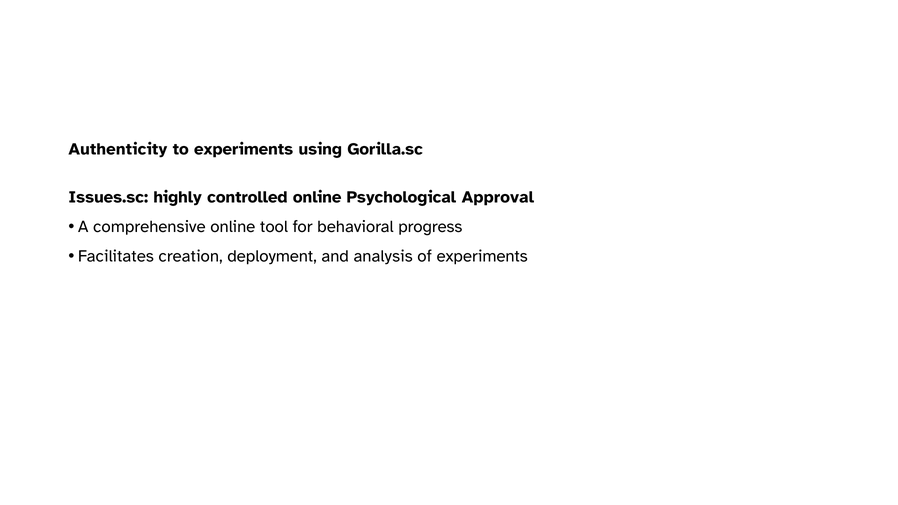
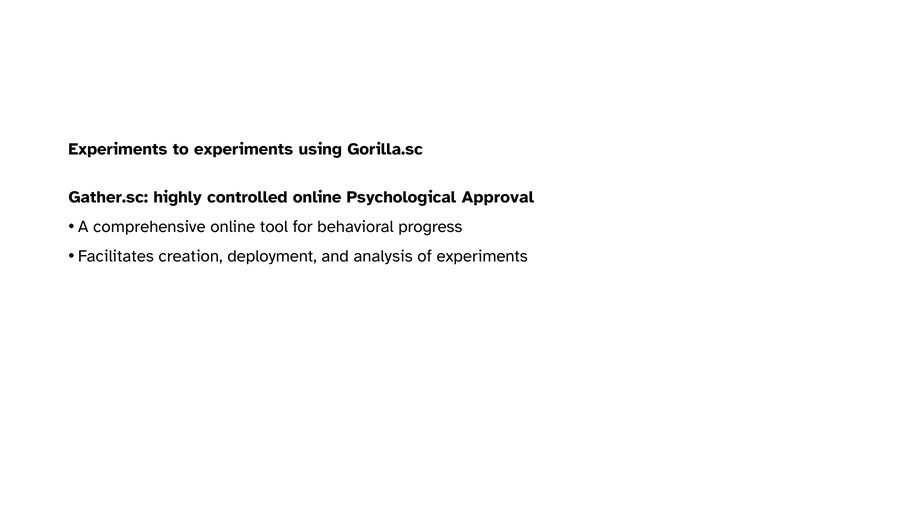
Authenticity at (118, 149): Authenticity -> Experiments
Issues.sc: Issues.sc -> Gather.sc
